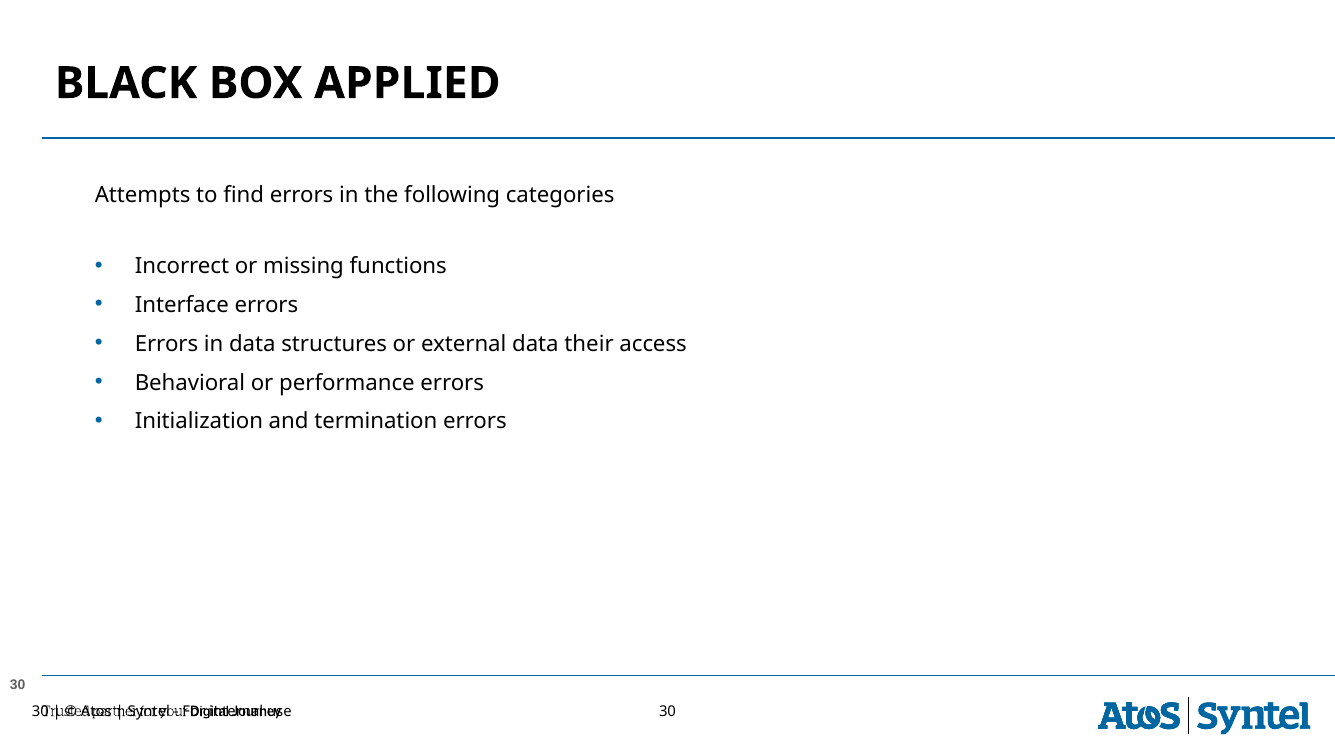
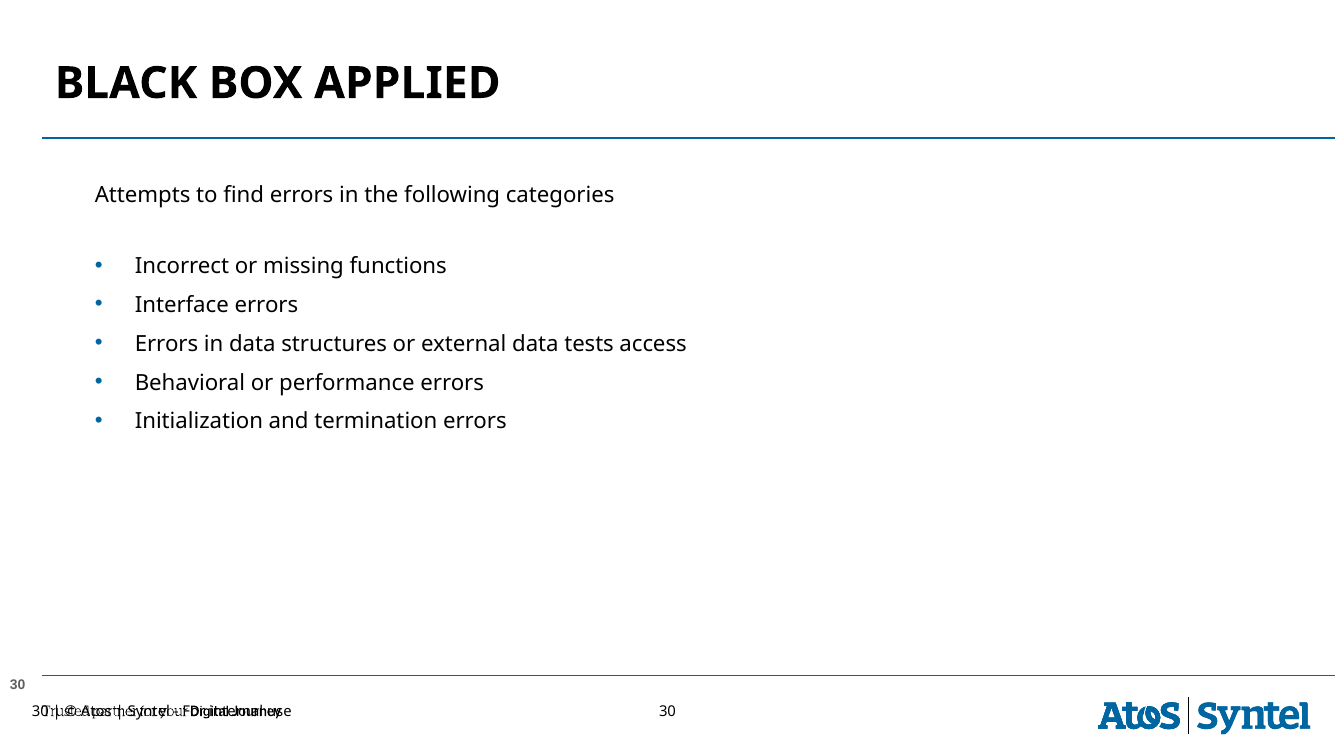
their: their -> tests
